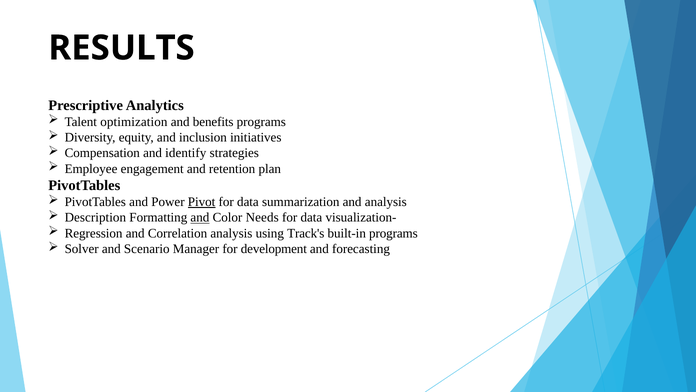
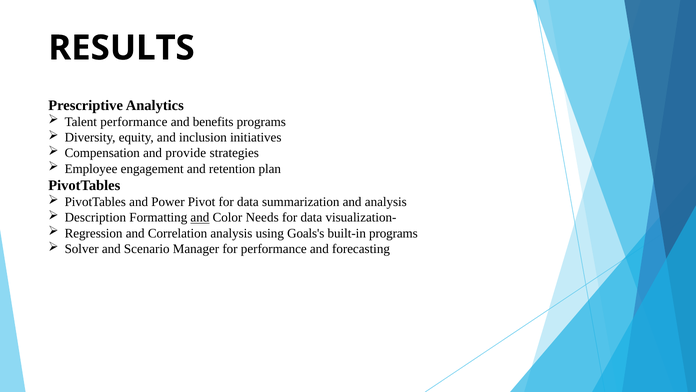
Talent optimization: optimization -> performance
identify: identify -> provide
Pivot underline: present -> none
Track's: Track's -> Goals's
for development: development -> performance
